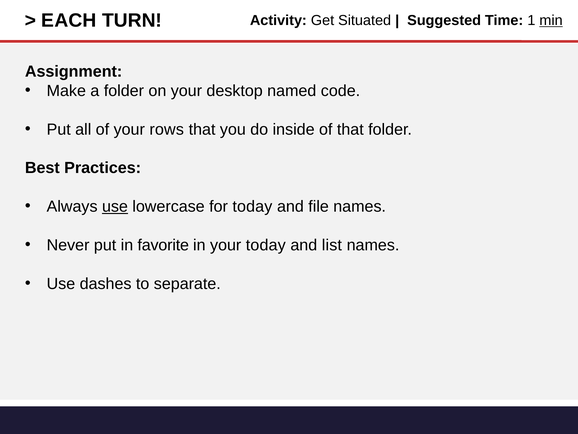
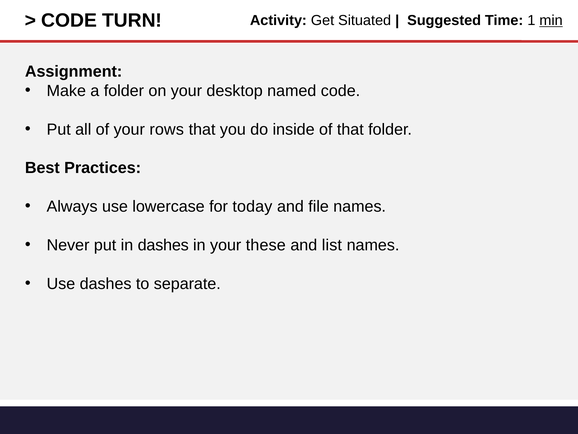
EACH at (69, 21): EACH -> CODE
use at (115, 206) underline: present -> none
in favorite: favorite -> dashes
your today: today -> these
